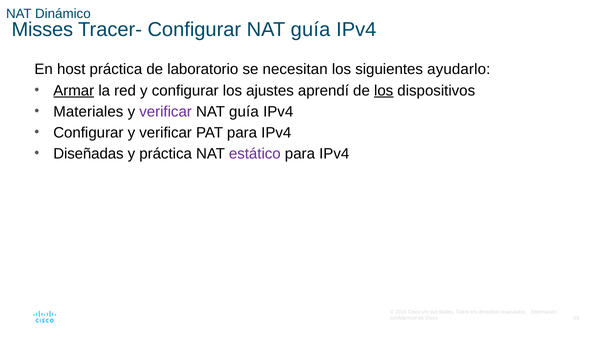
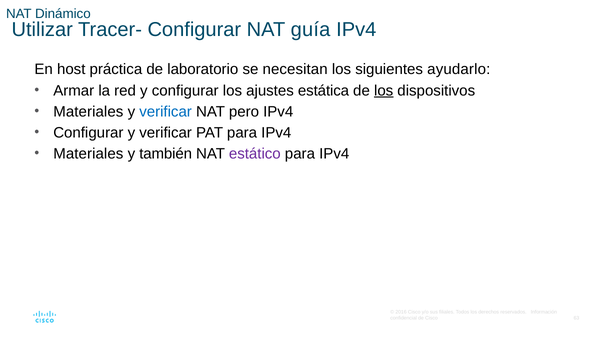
Misses: Misses -> Utilizar
Armar underline: present -> none
aprendí: aprendí -> estática
verificar at (166, 112) colour: purple -> blue
guía at (244, 112): guía -> pero
Diseñadas at (88, 154): Diseñadas -> Materiales
y práctica: práctica -> también
